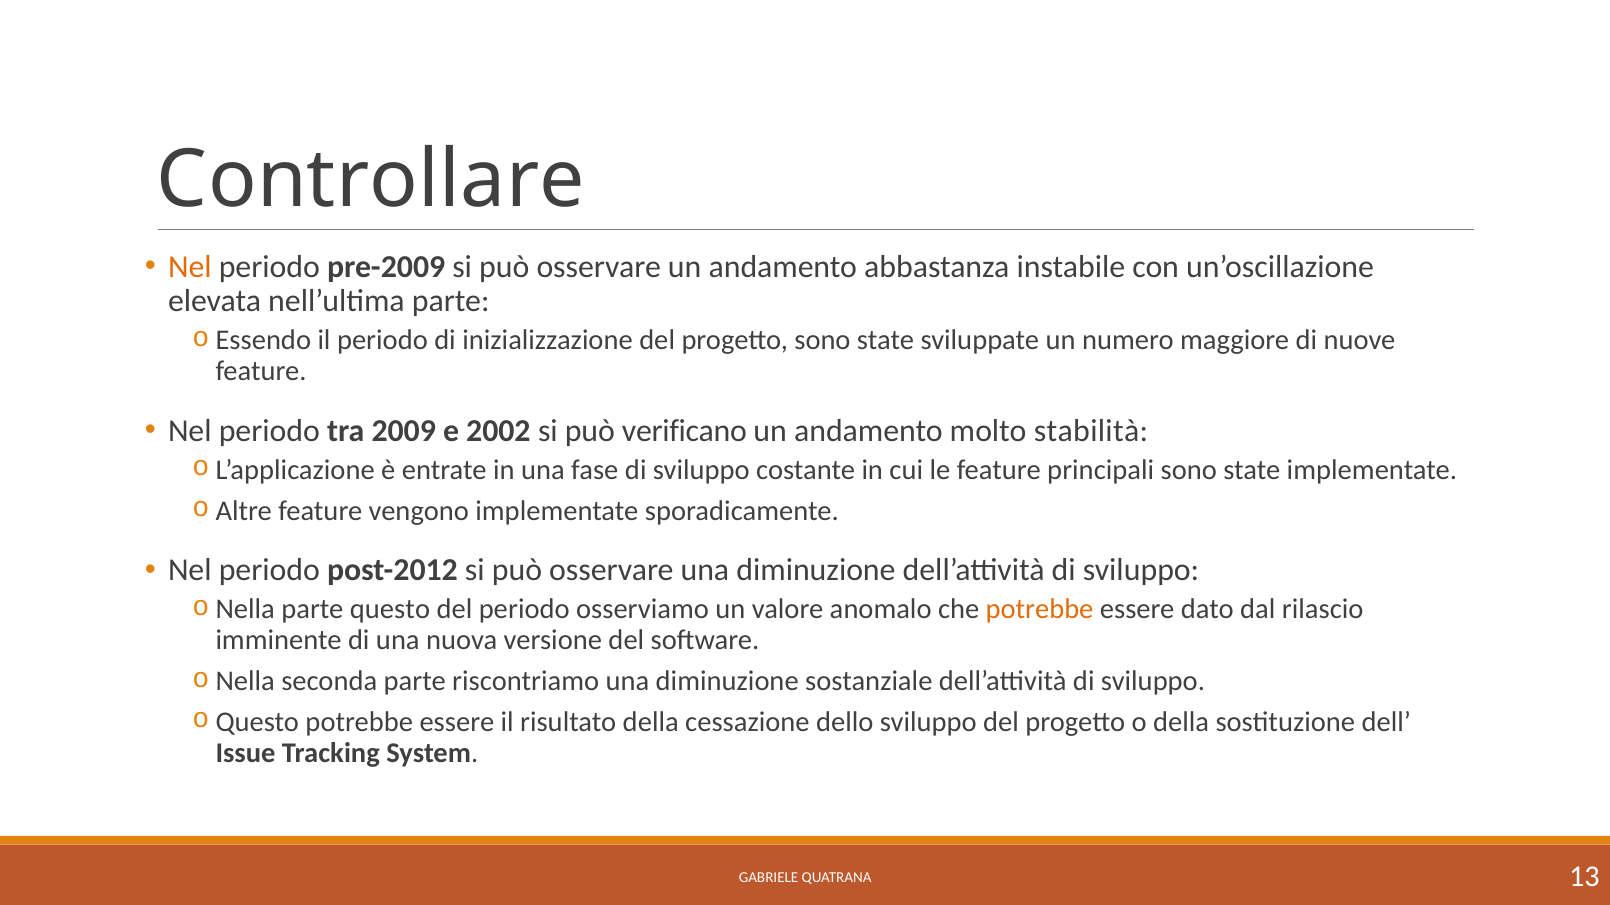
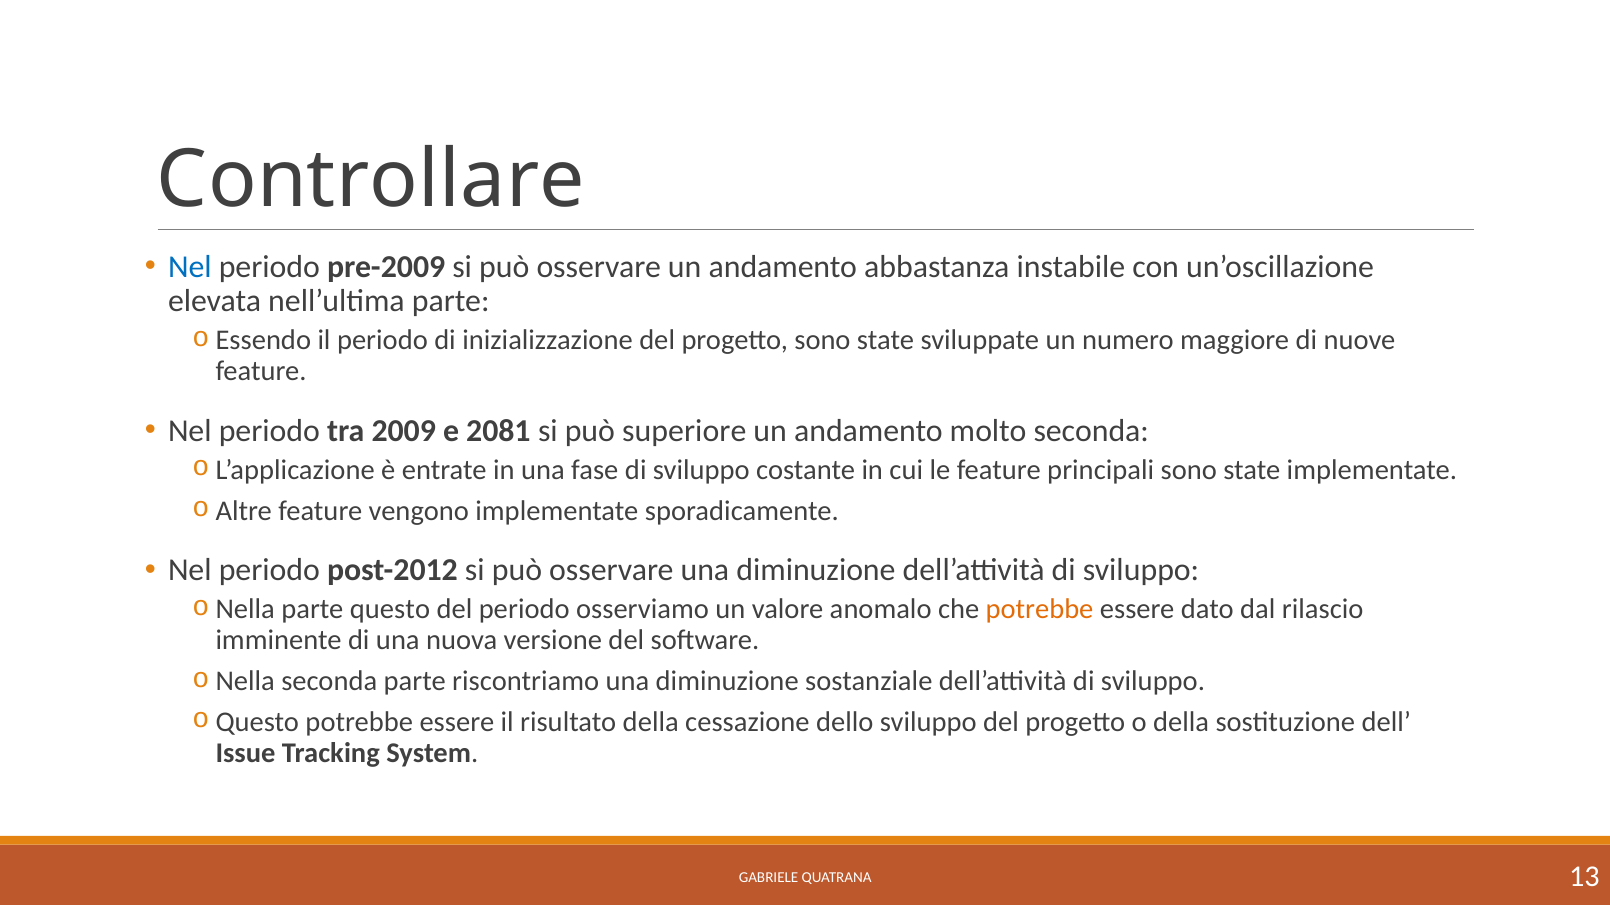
Nel at (190, 267) colour: orange -> blue
2002: 2002 -> 2081
verificano: verificano -> superiore
molto stabilità: stabilità -> seconda
